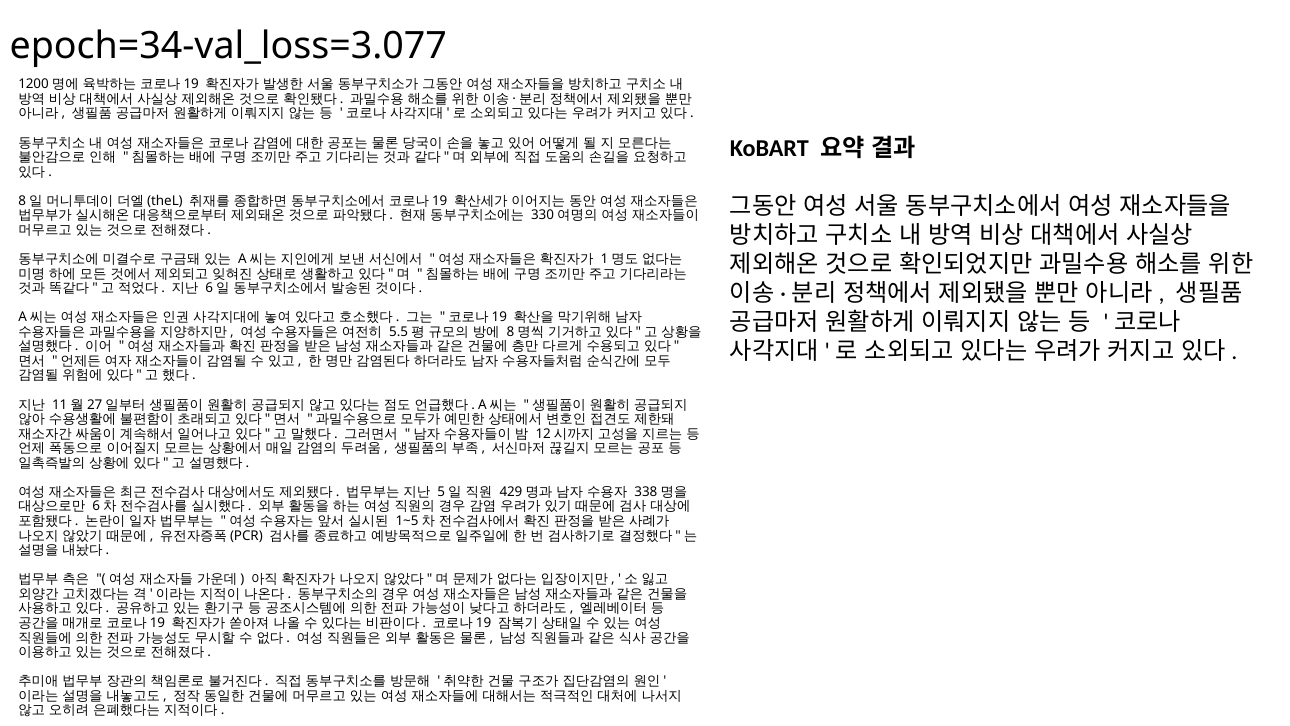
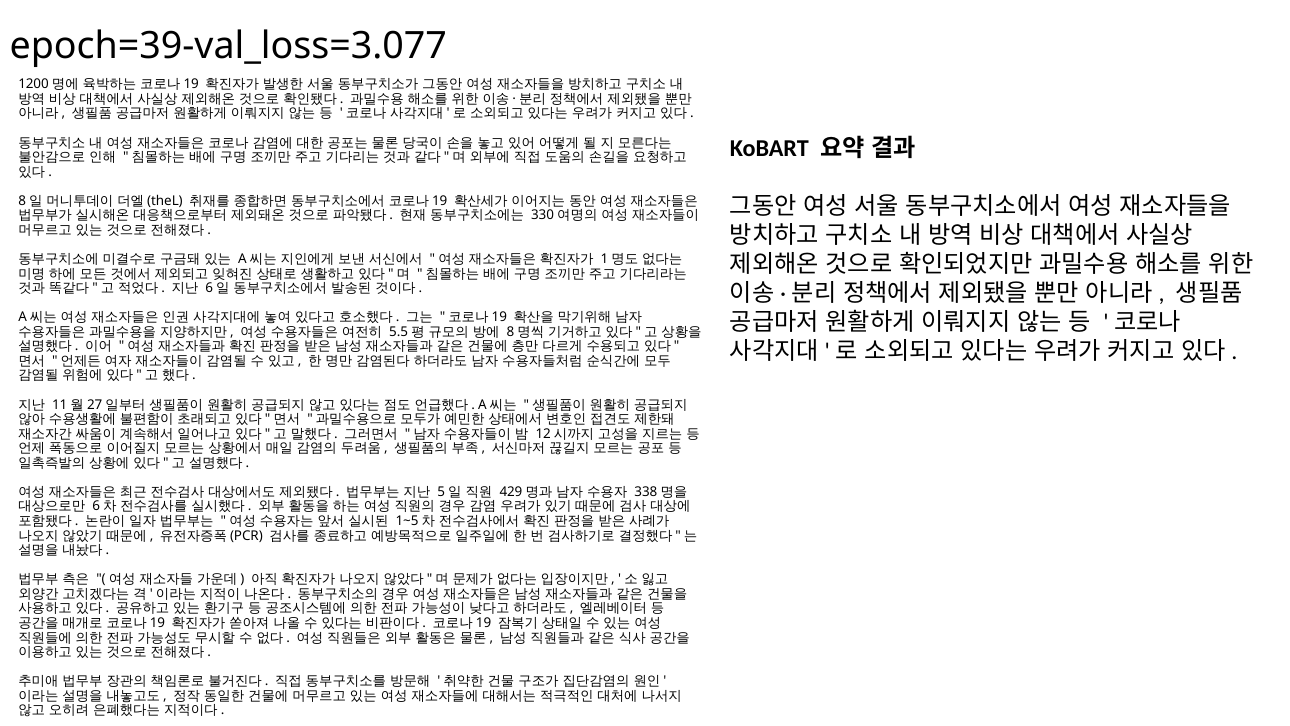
epoch=34-val_loss=3.077: epoch=34-val_loss=3.077 -> epoch=39-val_loss=3.077
